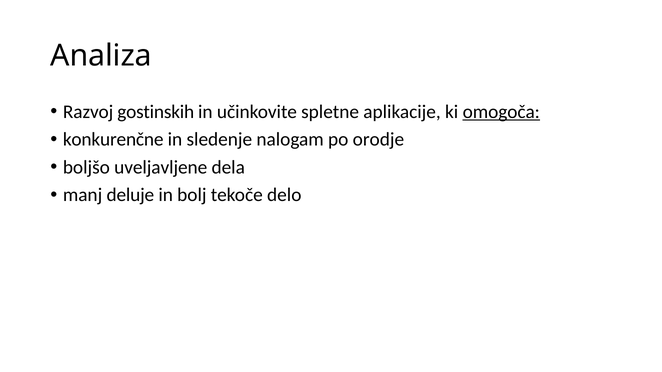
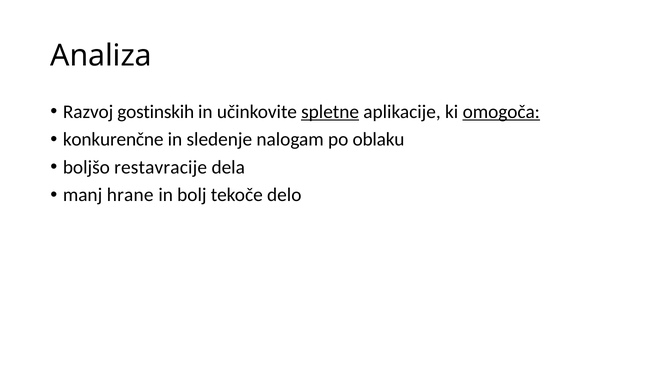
spletne underline: none -> present
orodje: orodje -> oblaku
uveljavljene: uveljavljene -> restavracije
deluje: deluje -> hrane
